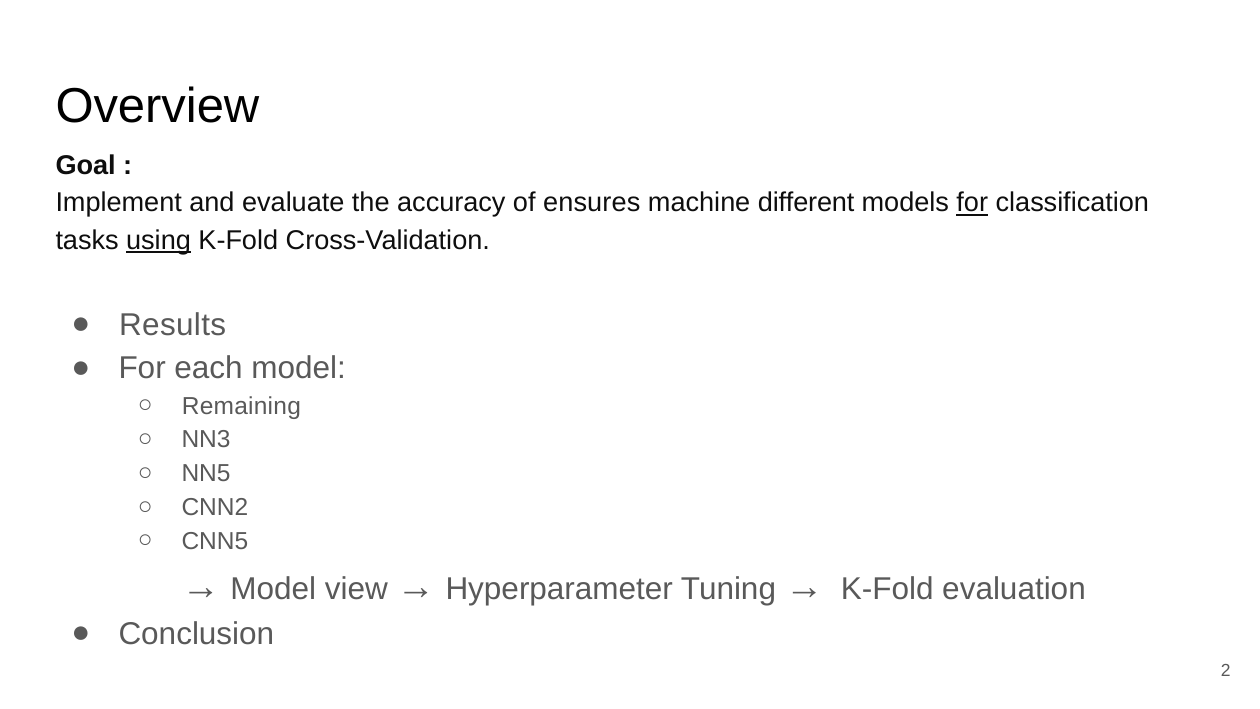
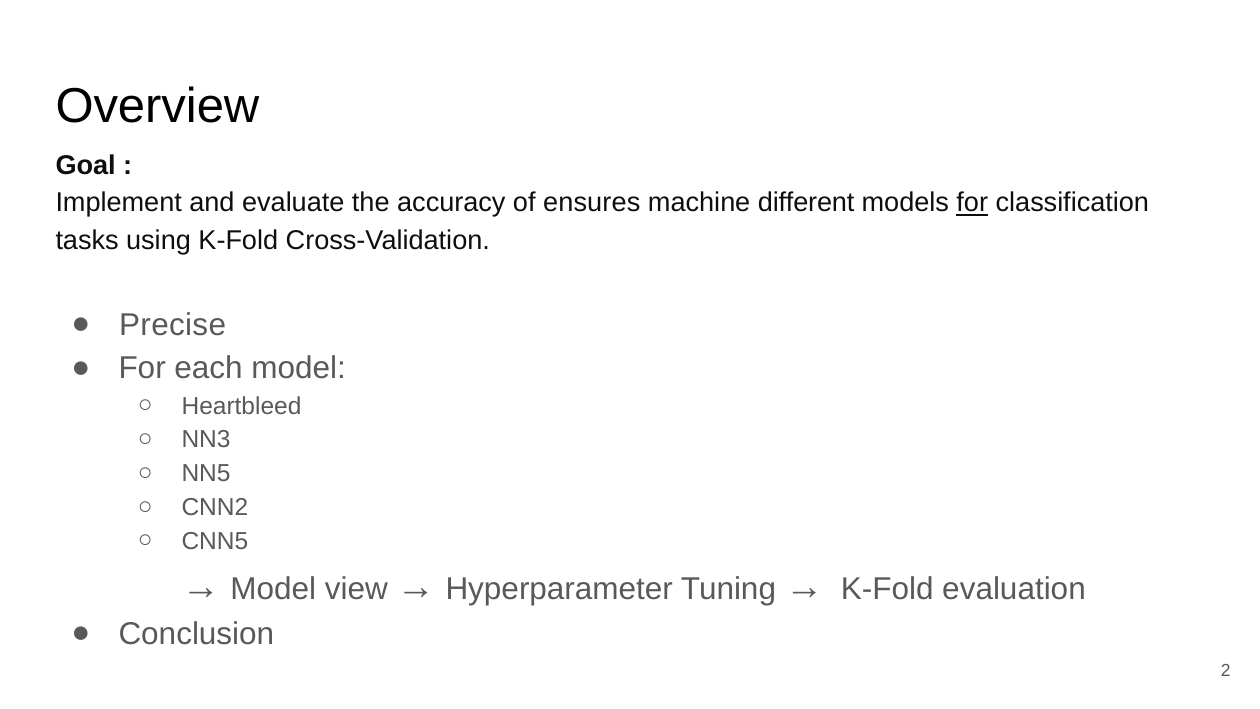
using underline: present -> none
Results: Results -> Precise
Remaining: Remaining -> Heartbleed
